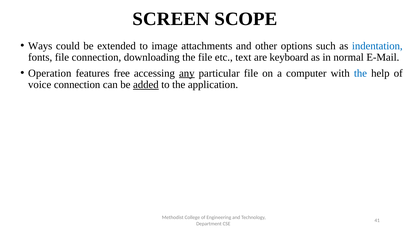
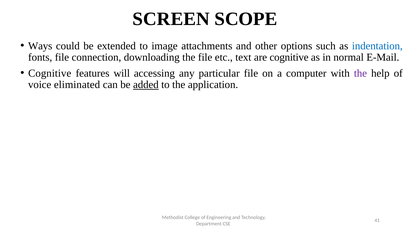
are keyboard: keyboard -> cognitive
Operation at (50, 73): Operation -> Cognitive
free: free -> will
any underline: present -> none
the at (360, 73) colour: blue -> purple
voice connection: connection -> eliminated
